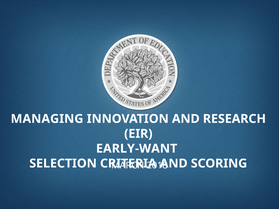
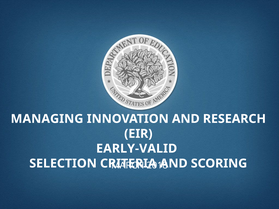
EARLY-WANT: EARLY-WANT -> EARLY-VALID
